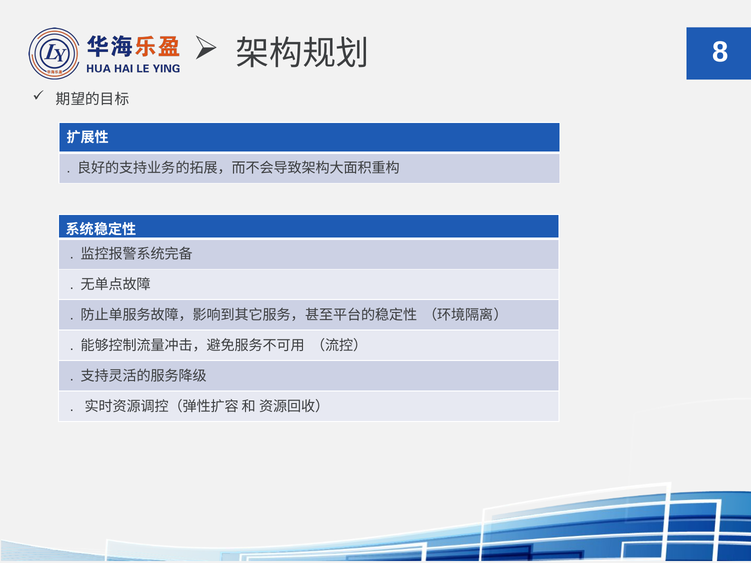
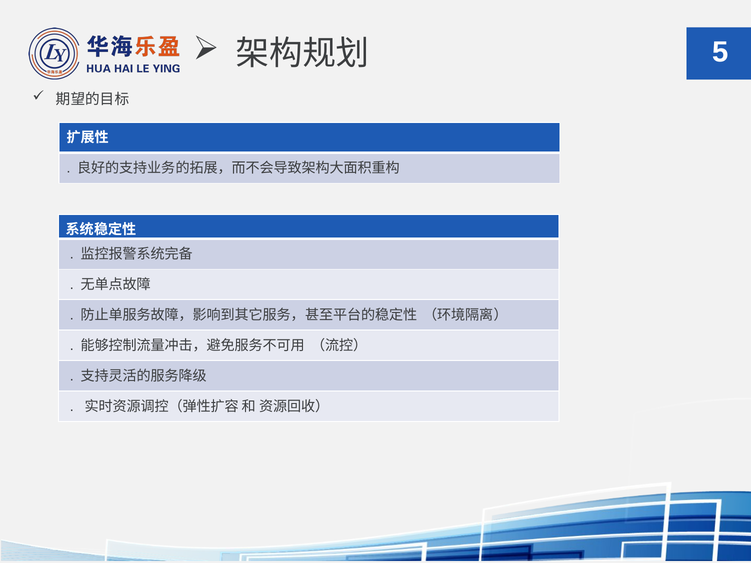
8: 8 -> 5
